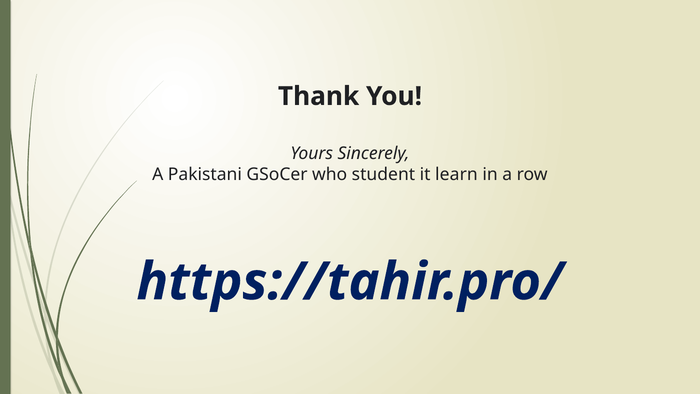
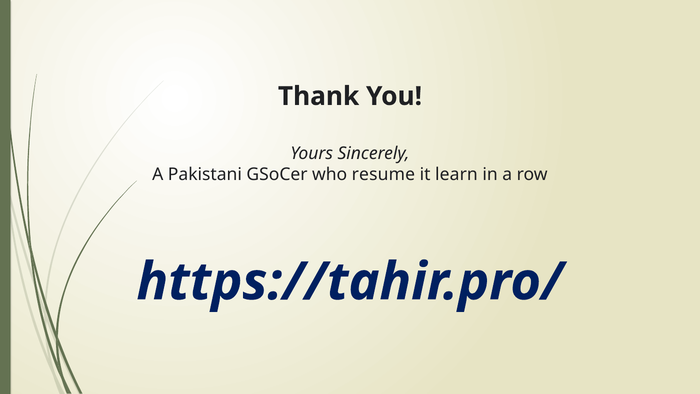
student: student -> resume
